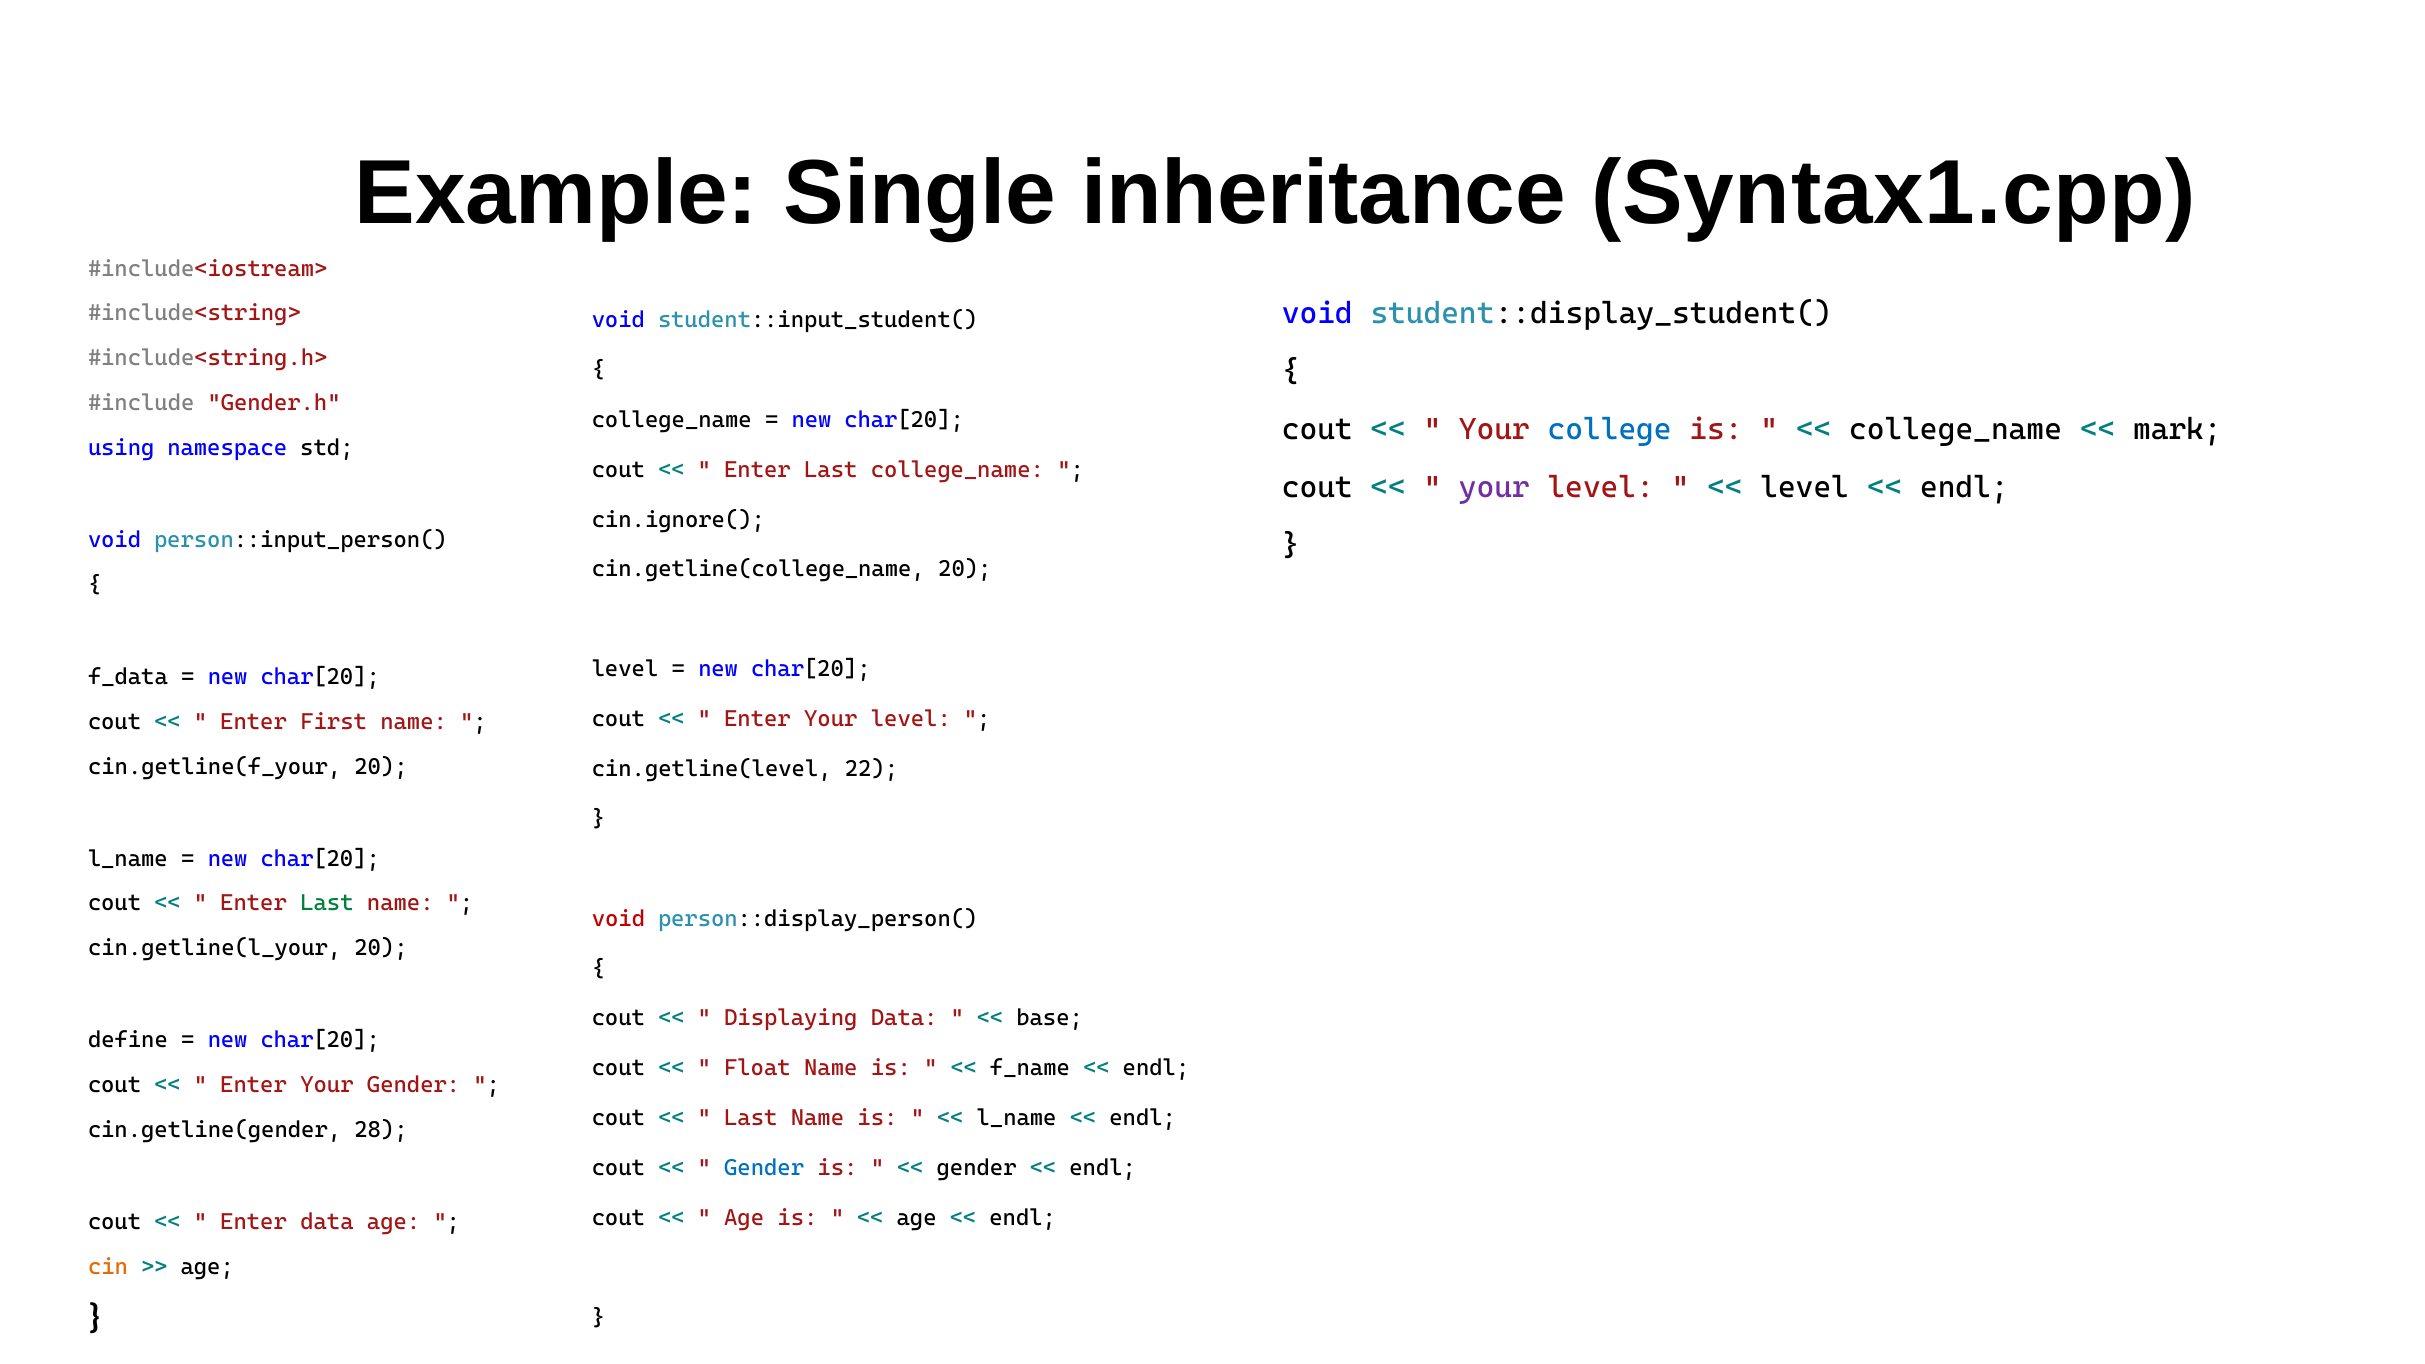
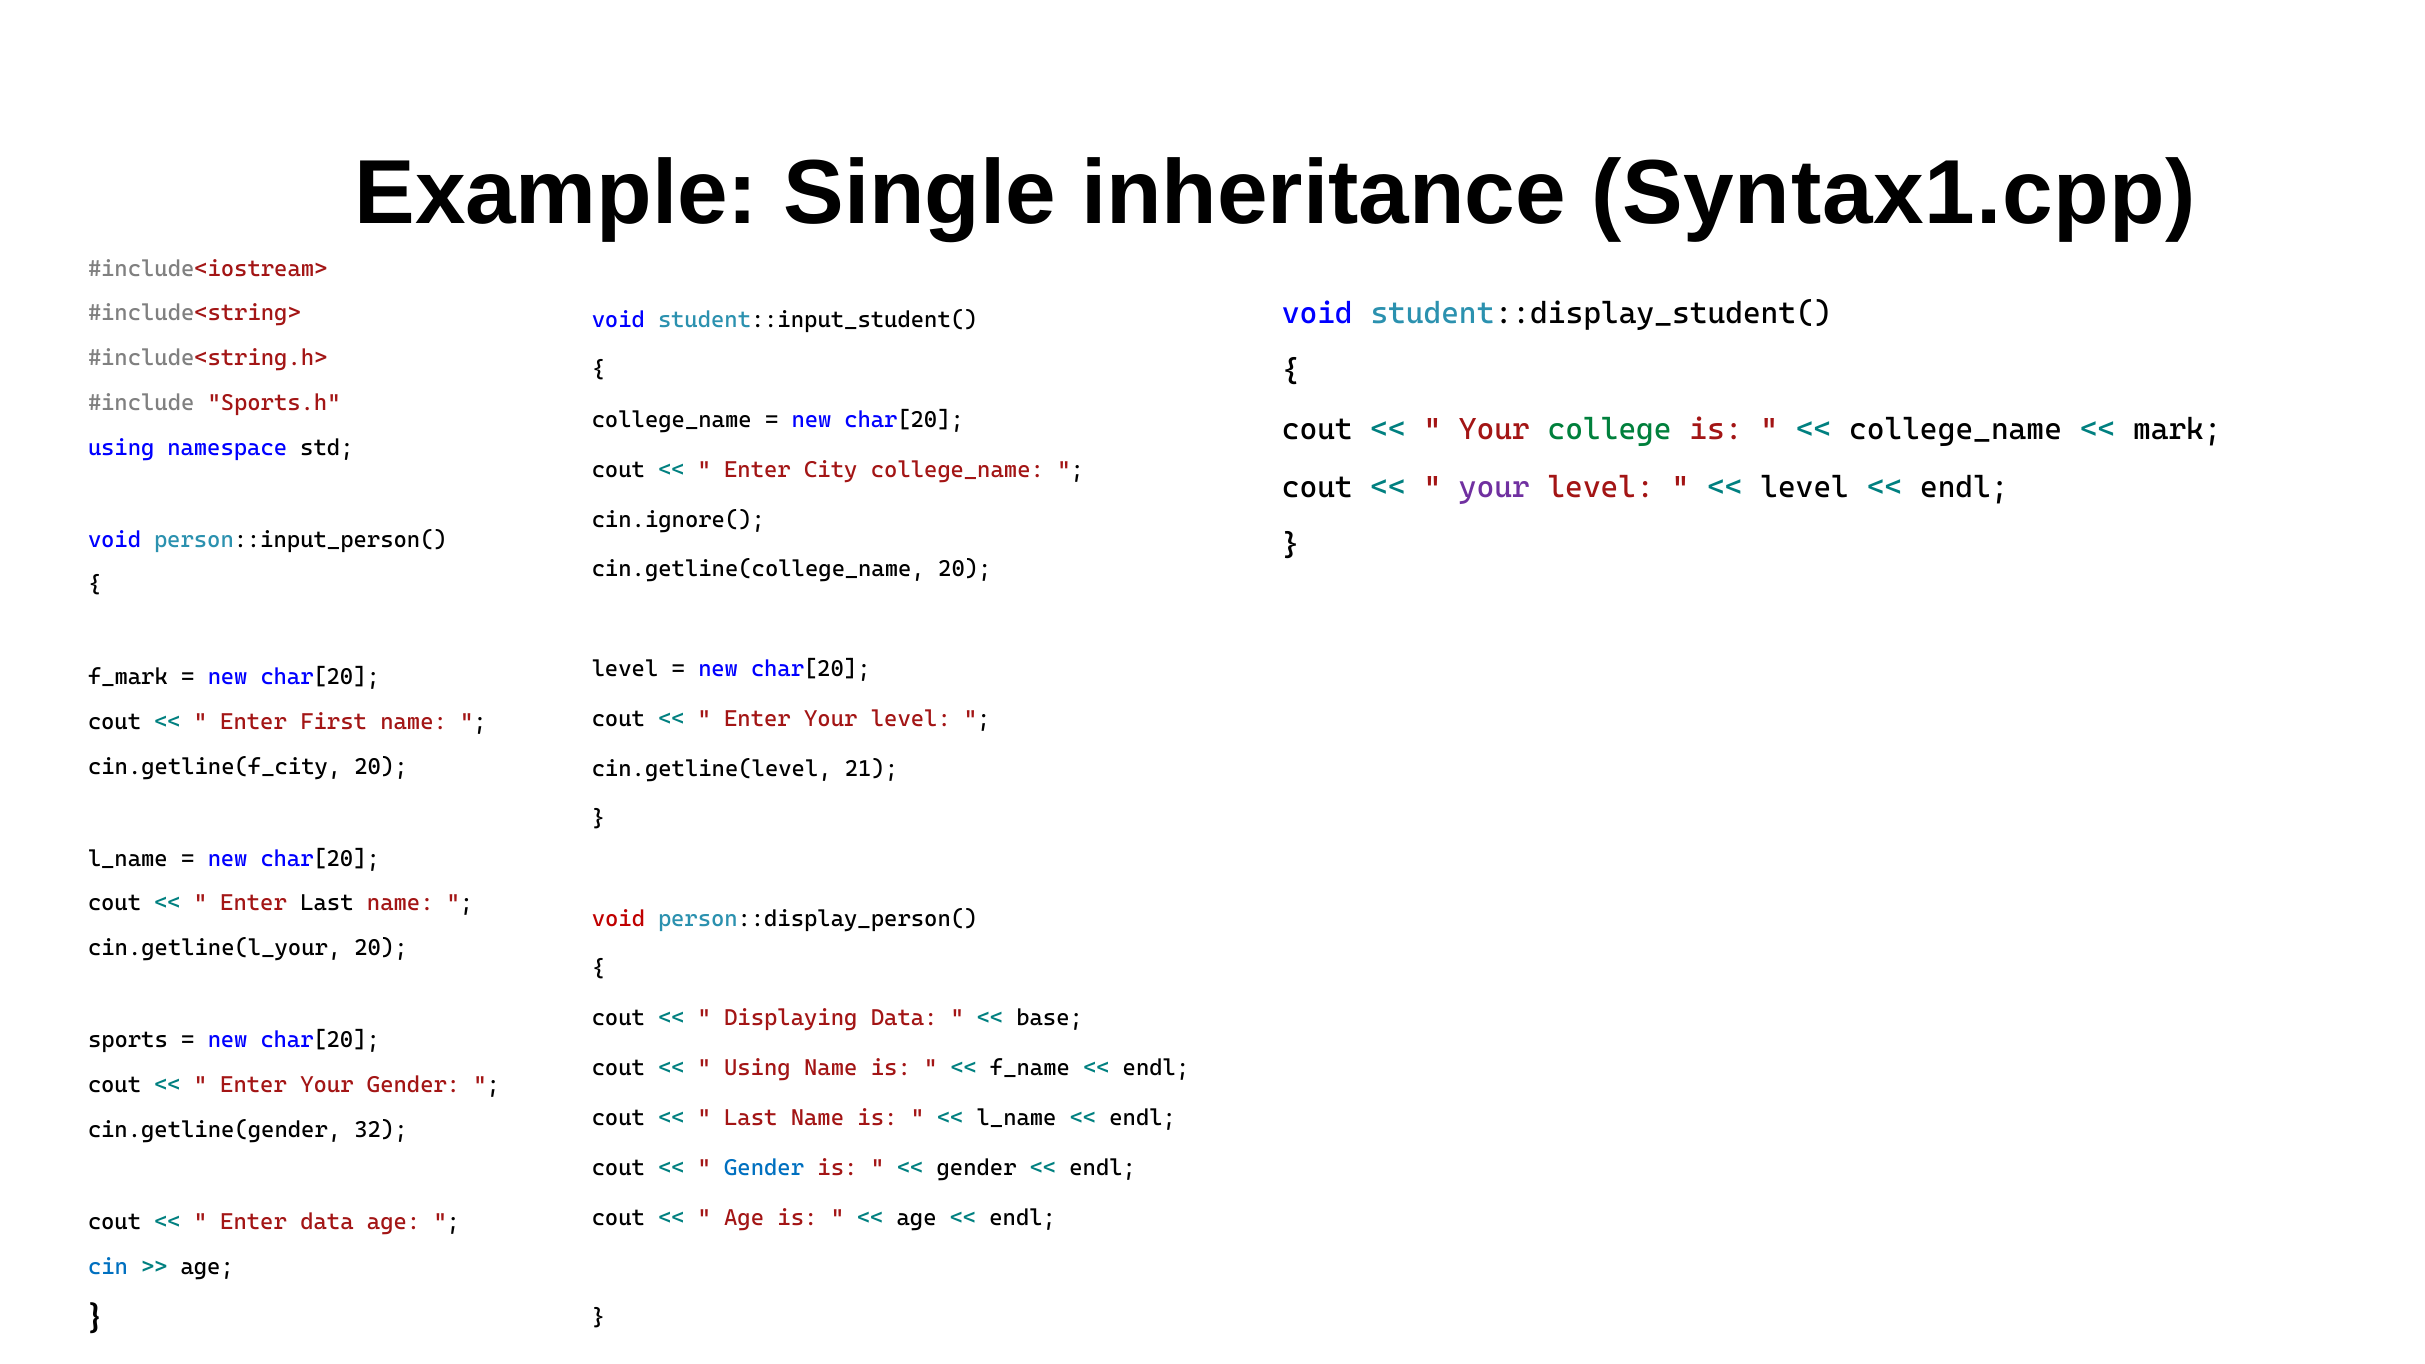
Gender.h: Gender.h -> Sports.h
college colour: blue -> green
Last at (831, 470): Last -> City
f_data: f_data -> f_mark
cin.getline(f_your: cin.getline(f_your -> cin.getline(f_city
22: 22 -> 21
Last at (327, 903) colour: green -> black
define: define -> sports
Float at (757, 1068): Float -> Using
28: 28 -> 32
cin colour: orange -> blue
